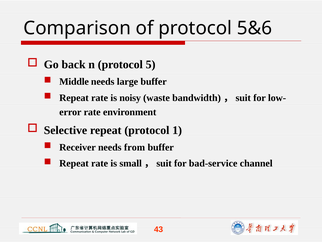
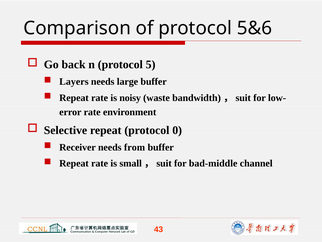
Middle: Middle -> Layers
1: 1 -> 0
bad-service: bad-service -> bad-middle
